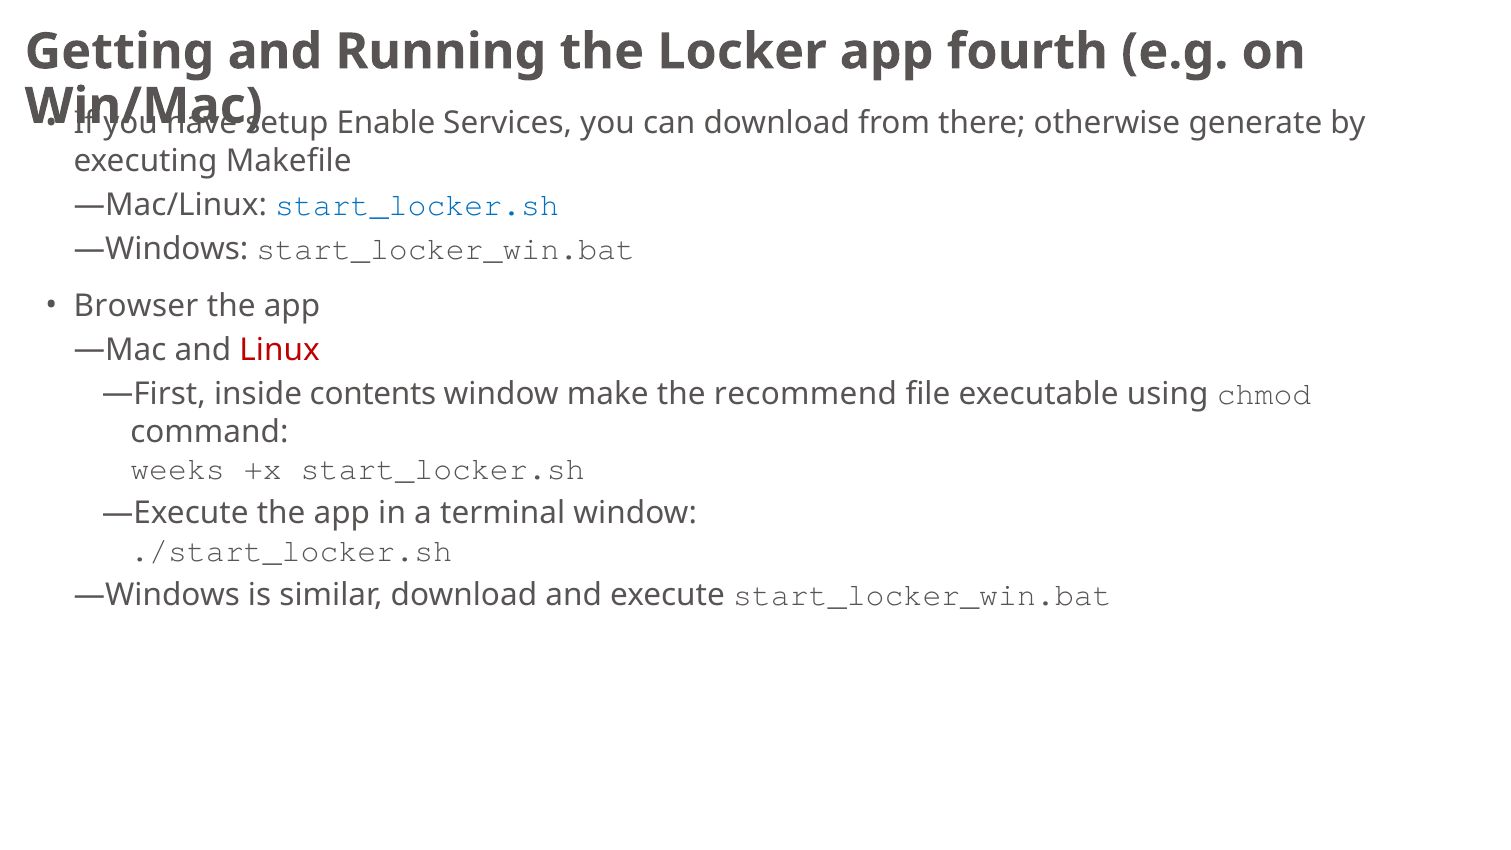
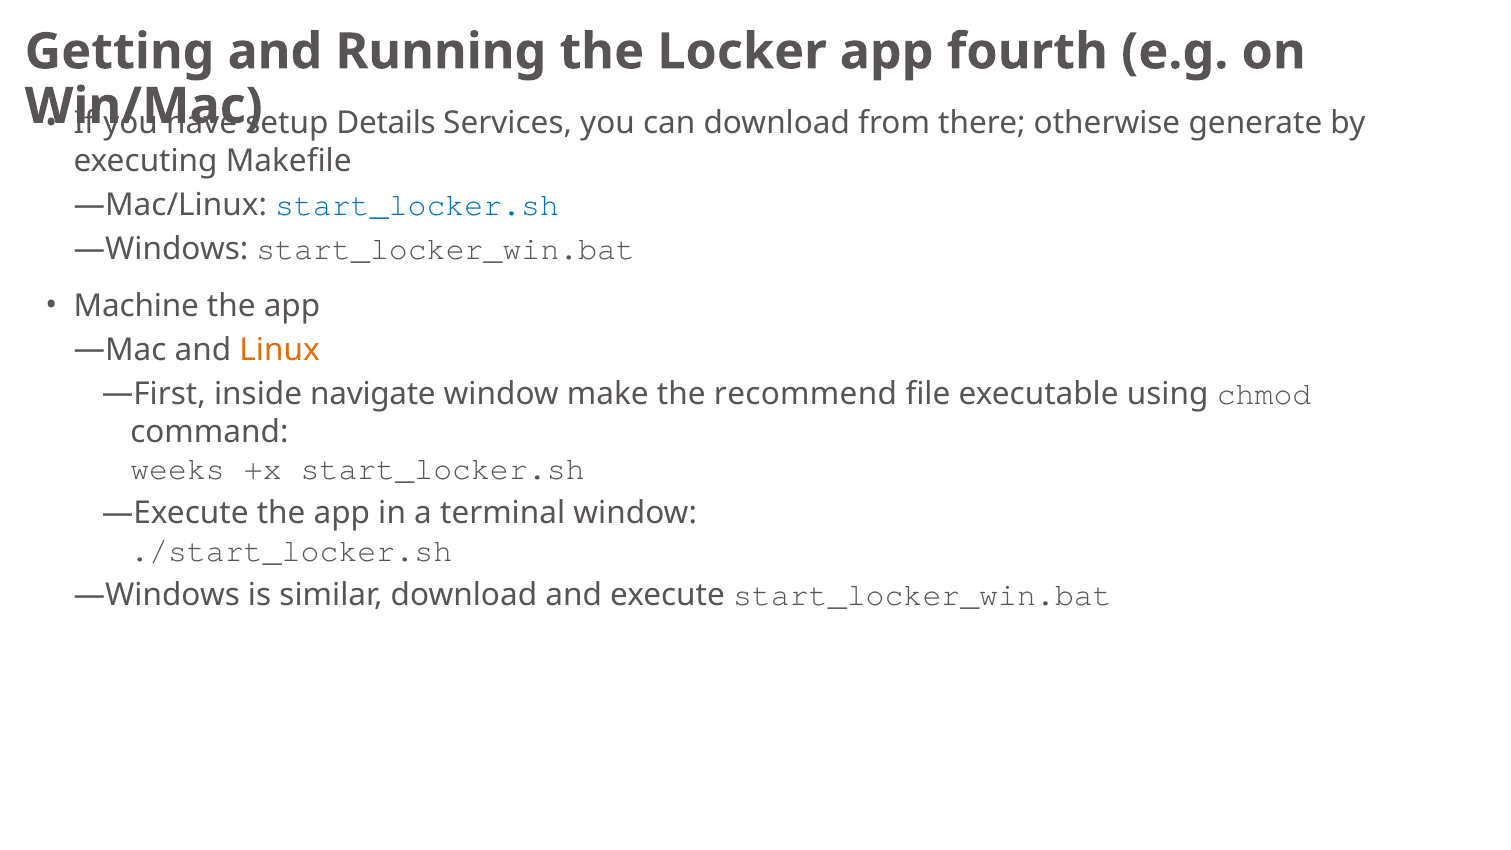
Enable: Enable -> Details
Browser: Browser -> Machine
Linux colour: red -> orange
contents: contents -> navigate
